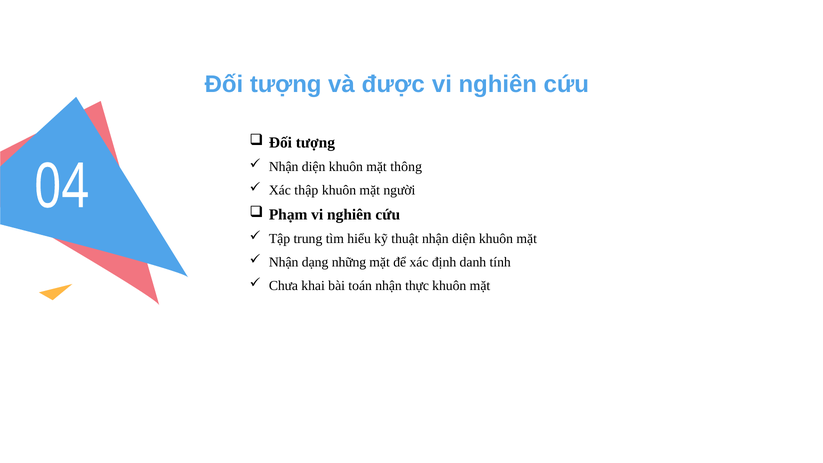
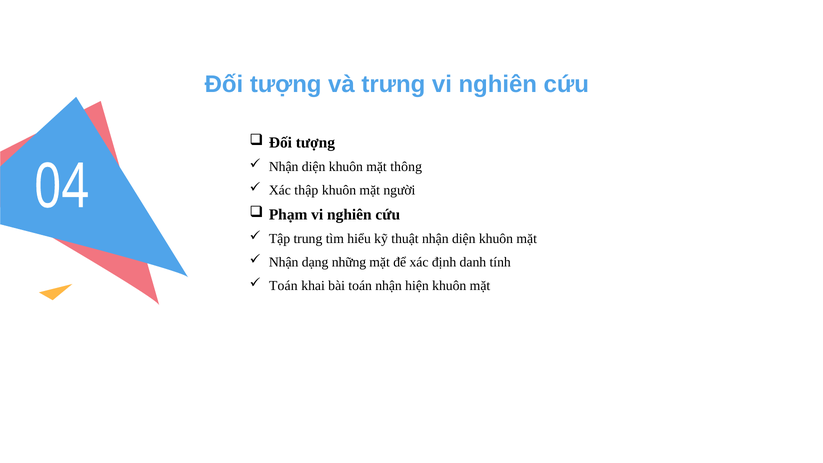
được: được -> trưng
Chưa at (283, 286): Chưa -> Toán
thực: thực -> hiện
